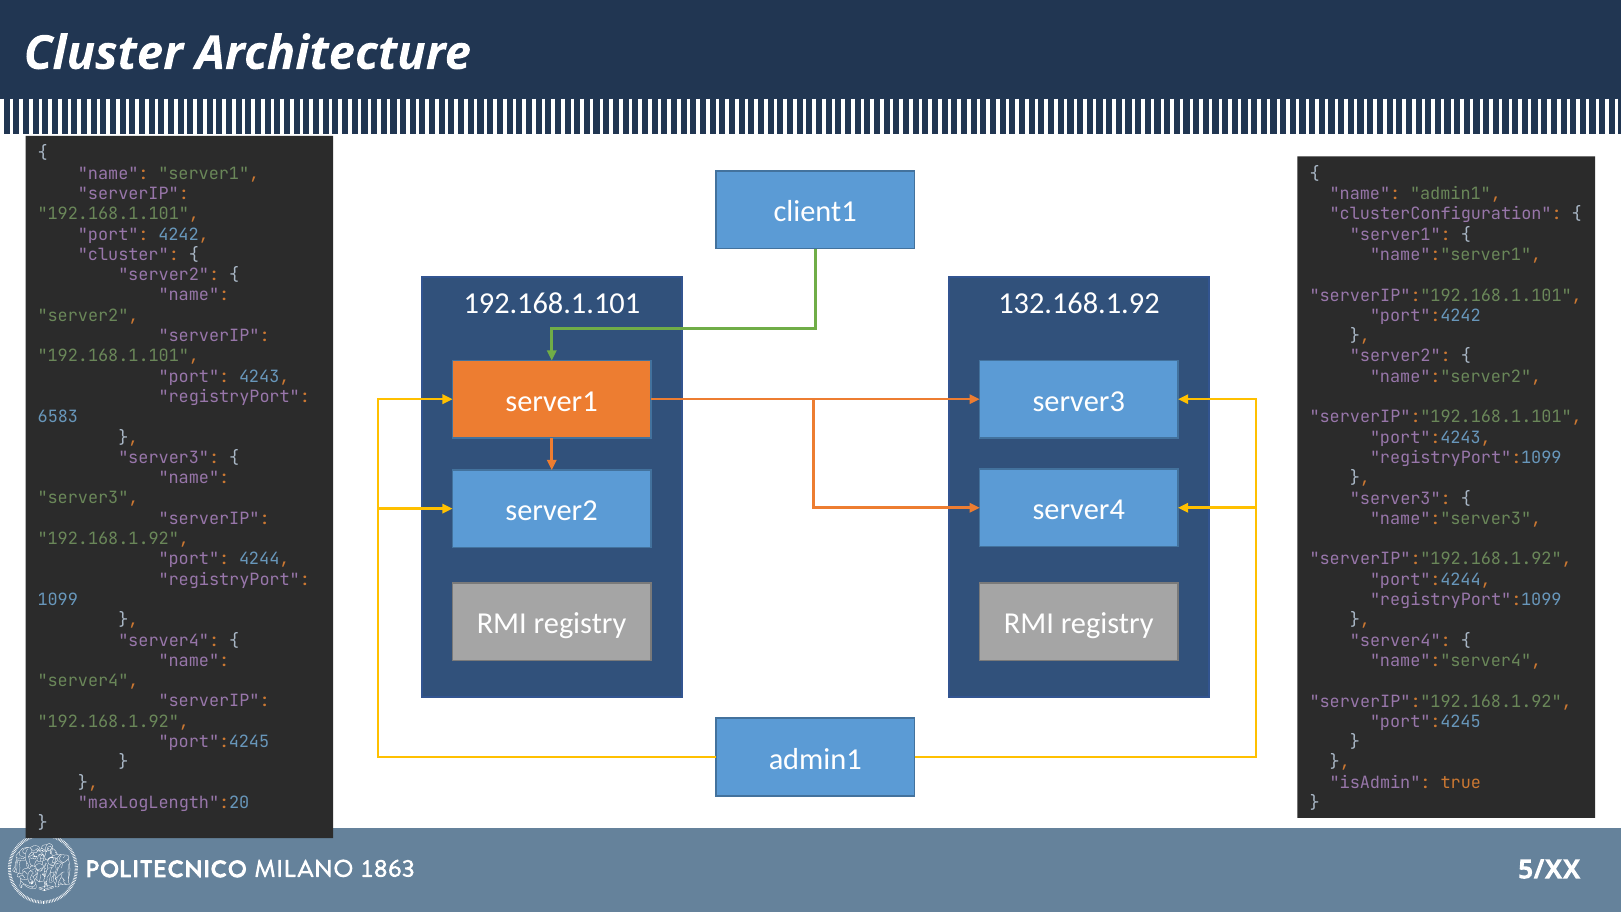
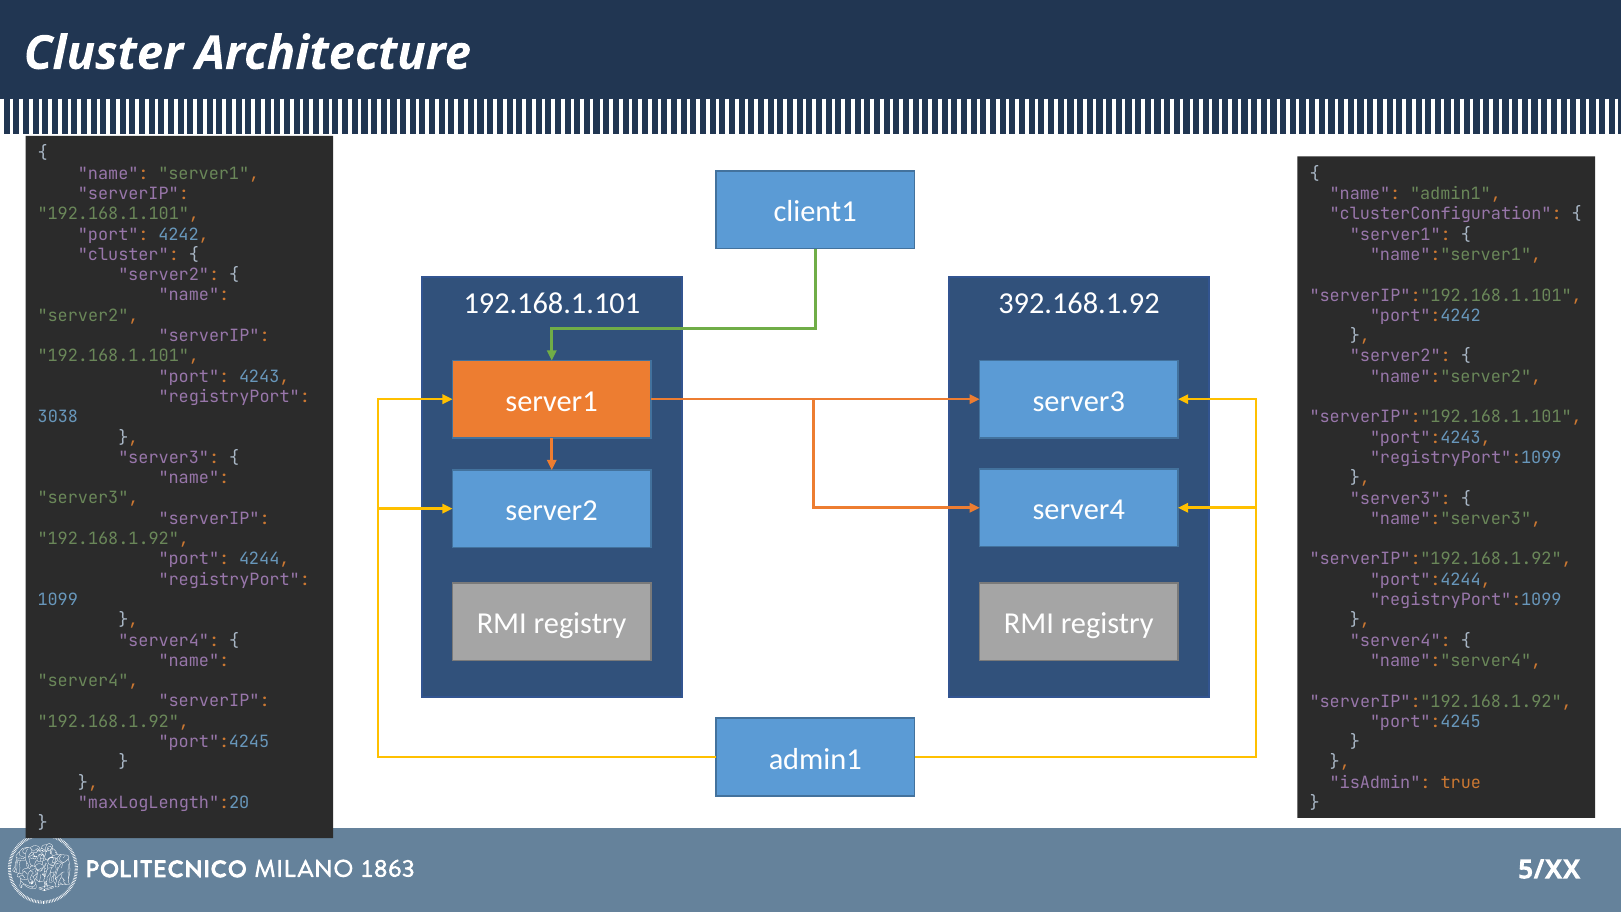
132.168.1.92: 132.168.1.92 -> 392.168.1.92
6583: 6583 -> 3038
